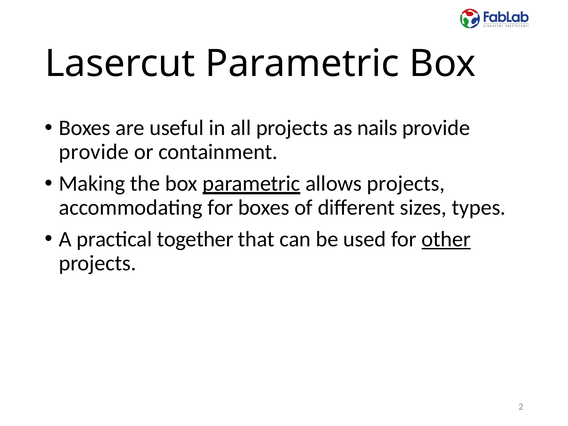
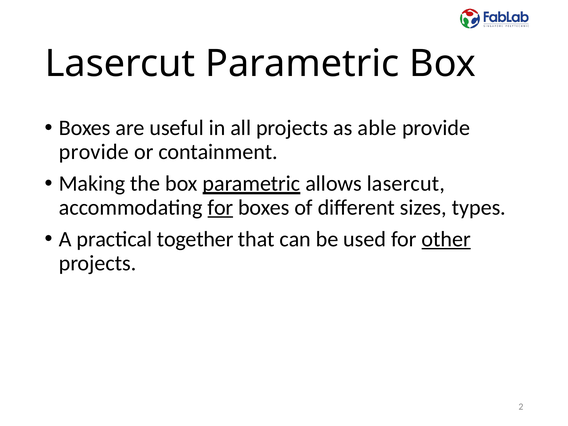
nails: nails -> able
allows projects: projects -> lasercut
for at (220, 207) underline: none -> present
